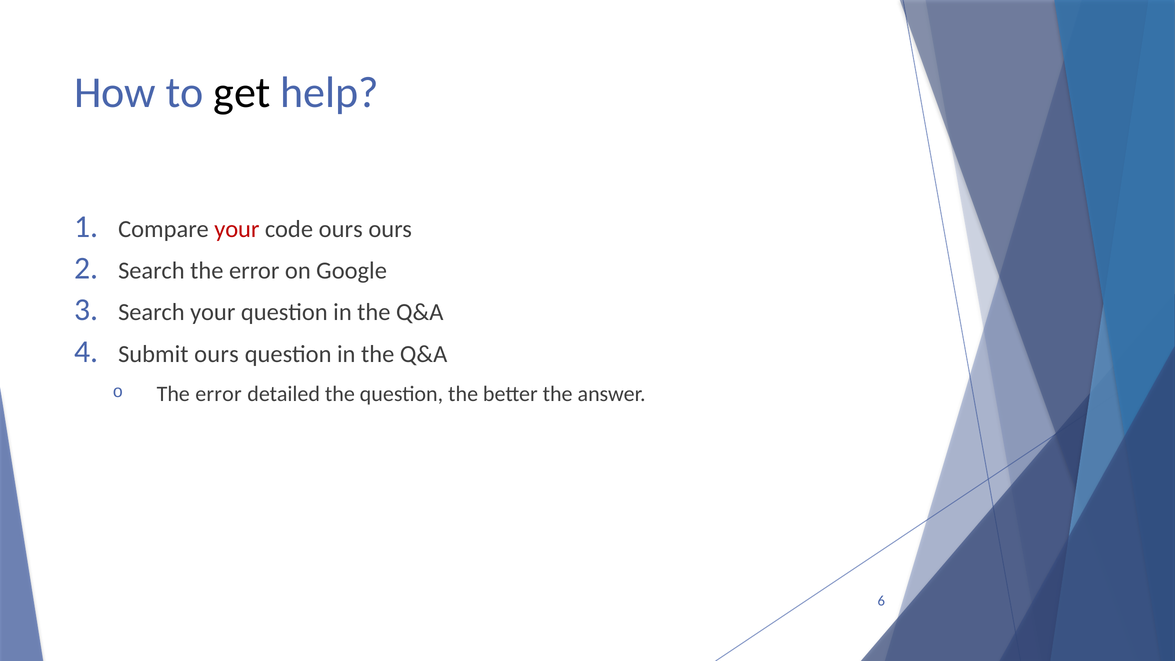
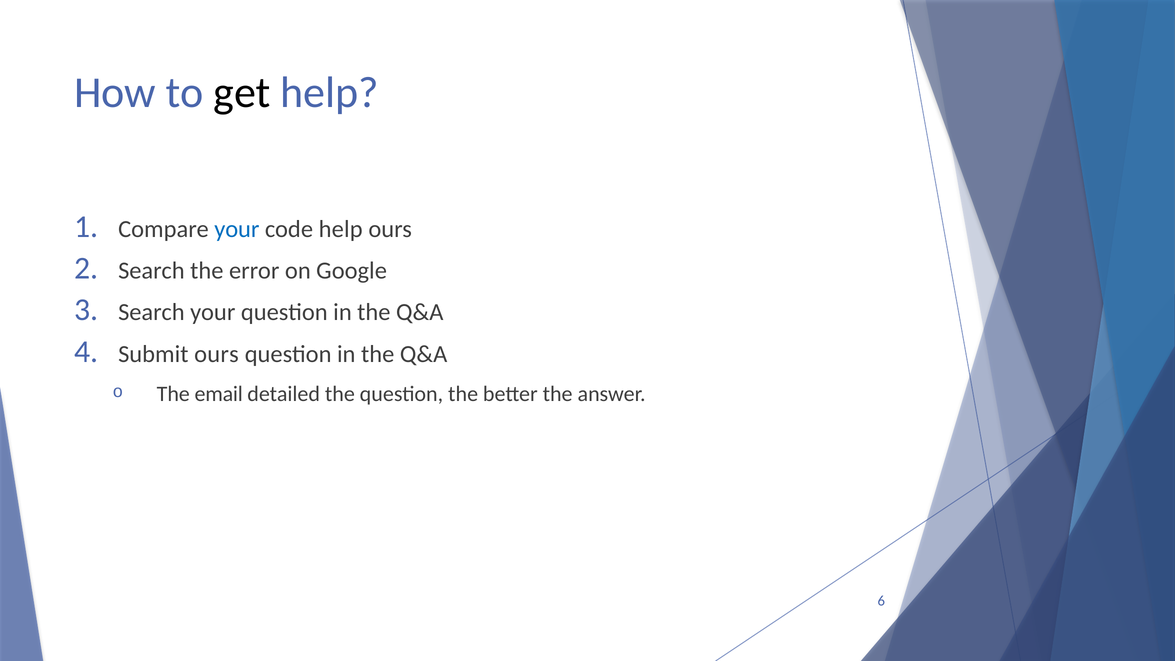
your at (237, 229) colour: red -> blue
code ours: ours -> help
error at (219, 394): error -> email
